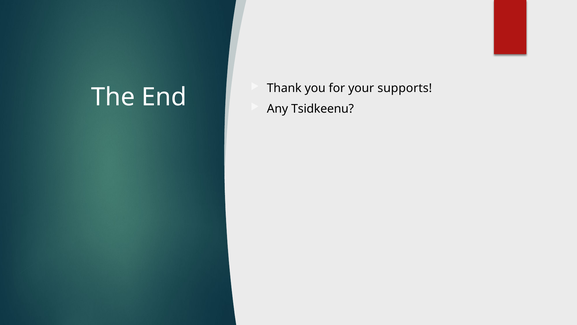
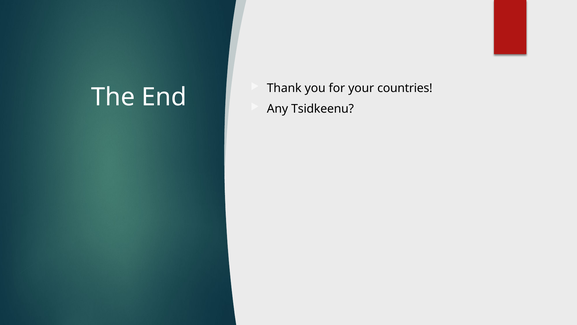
supports: supports -> countries
